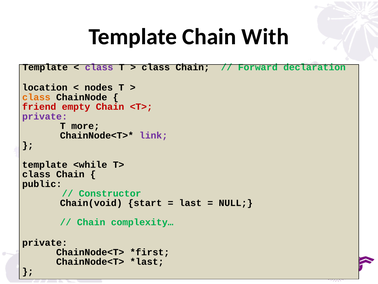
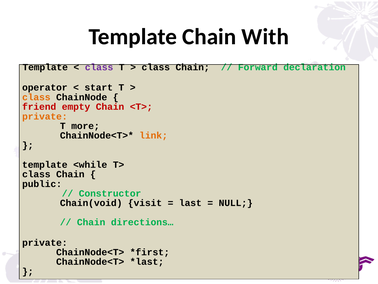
location: location -> operator
nodes: nodes -> start
private at (45, 116) colour: purple -> orange
link colour: purple -> orange
start: start -> visit
complexity…: complexity… -> directions…
